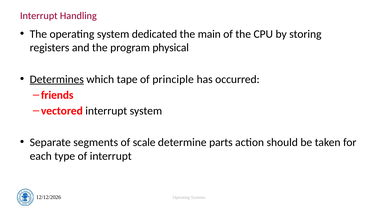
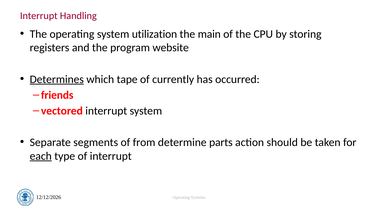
dedicated: dedicated -> utilization
physical: physical -> website
principle: principle -> currently
scale: scale -> from
each underline: none -> present
